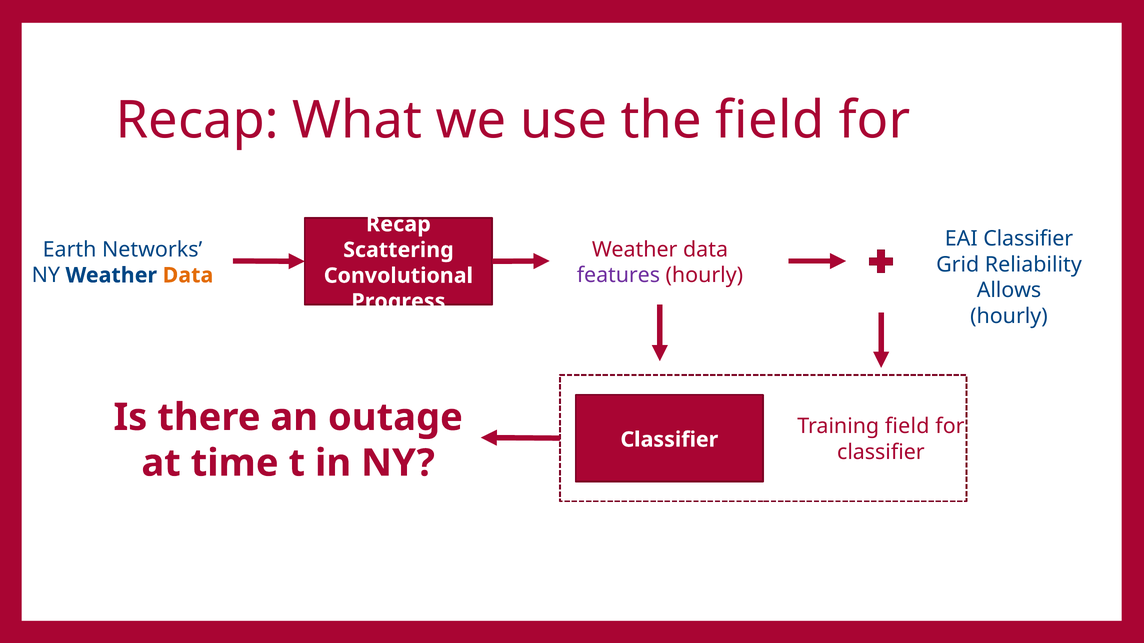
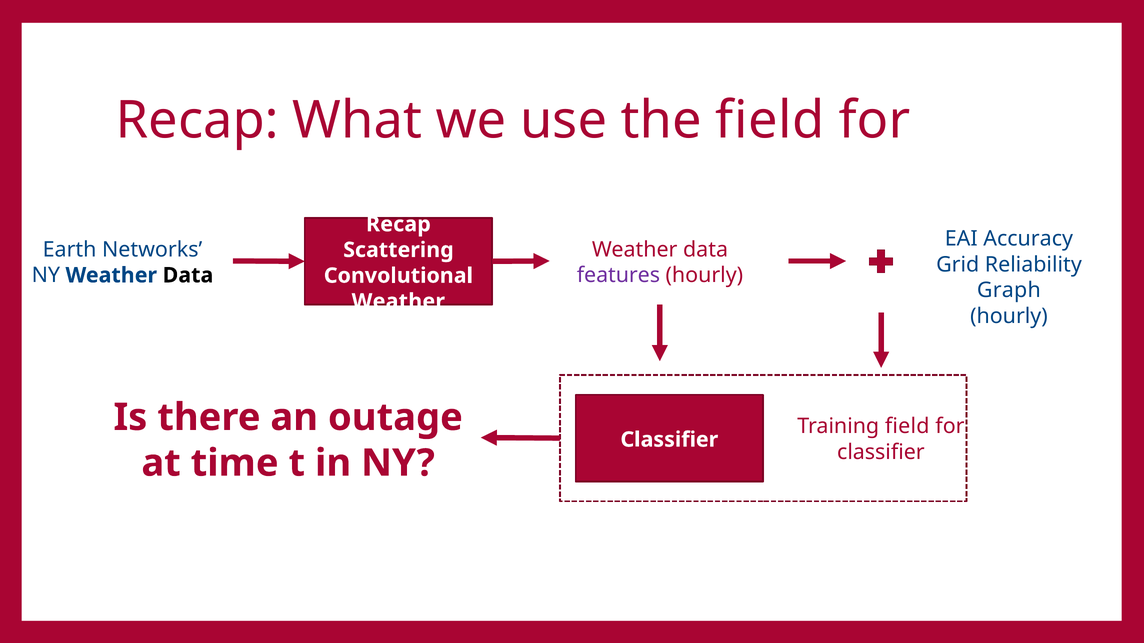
EAI Classifier: Classifier -> Accuracy
Data at (188, 276) colour: orange -> black
Allows: Allows -> Graph
Progress at (398, 302): Progress -> Weather
